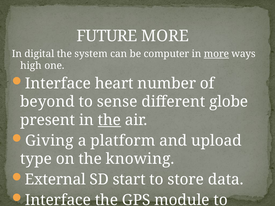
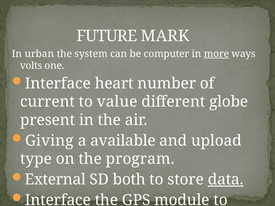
FUTURE MORE: MORE -> MARK
digital: digital -> urban
high: high -> volts
beyond: beyond -> current
sense: sense -> value
the at (109, 120) underline: present -> none
platform: platform -> available
knowing: knowing -> program
start: start -> both
data underline: none -> present
